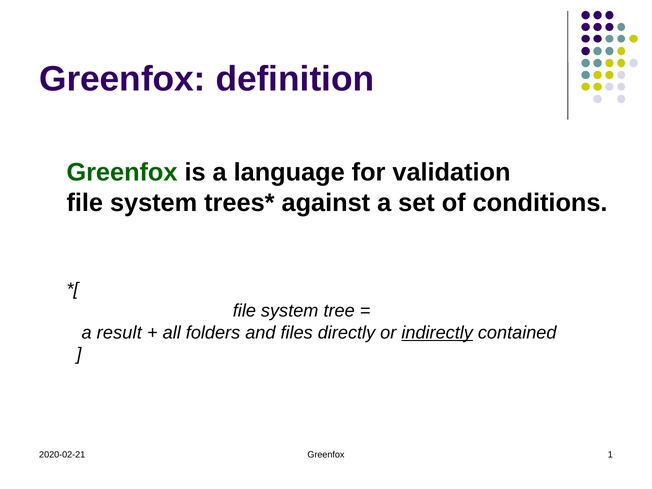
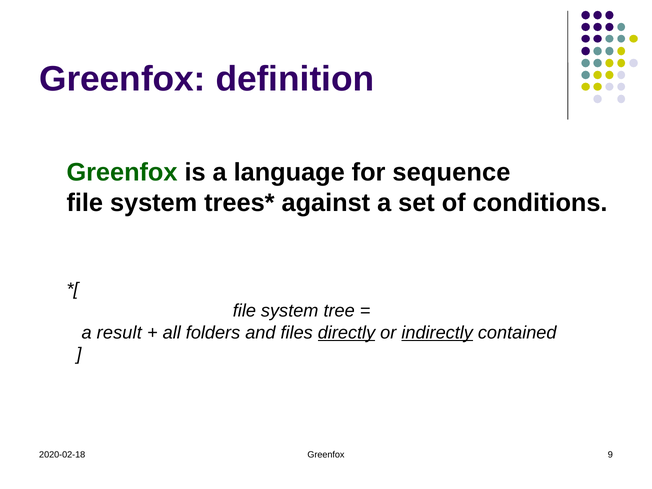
validation: validation -> sequence
directly underline: none -> present
2020-02-21: 2020-02-21 -> 2020-02-18
1: 1 -> 9
